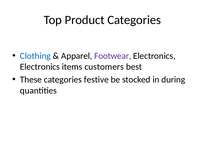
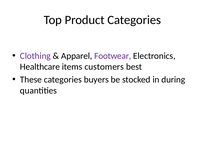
Clothing colour: blue -> purple
Electronics at (40, 67): Electronics -> Healthcare
festive: festive -> buyers
